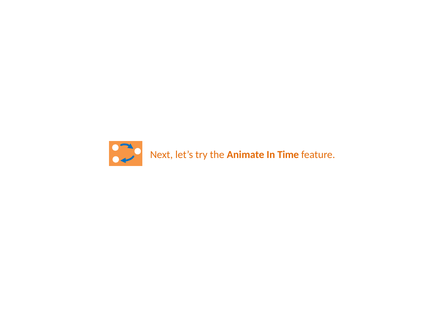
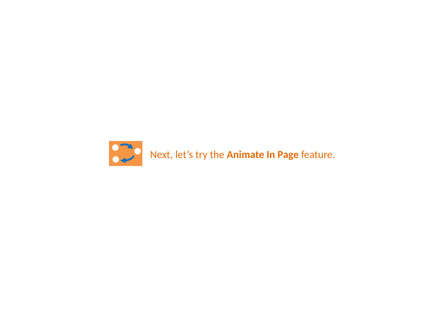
Time: Time -> Page
